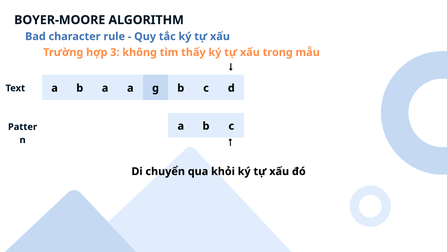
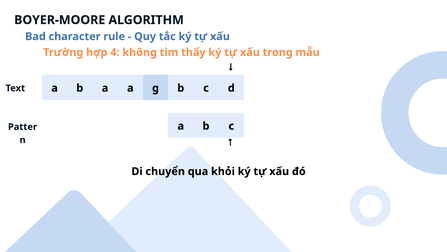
3: 3 -> 4
